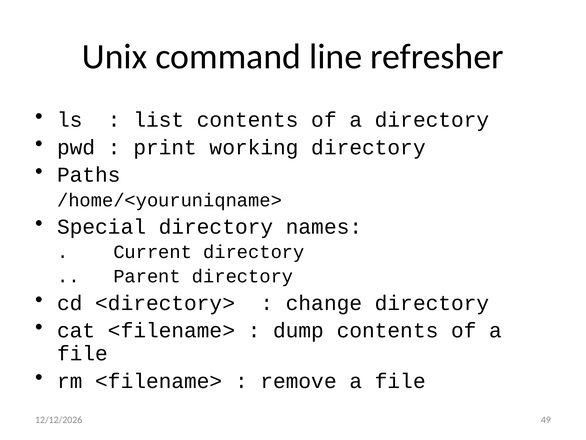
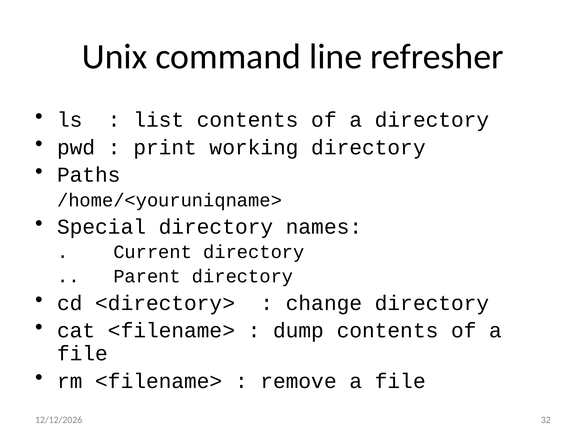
49: 49 -> 32
